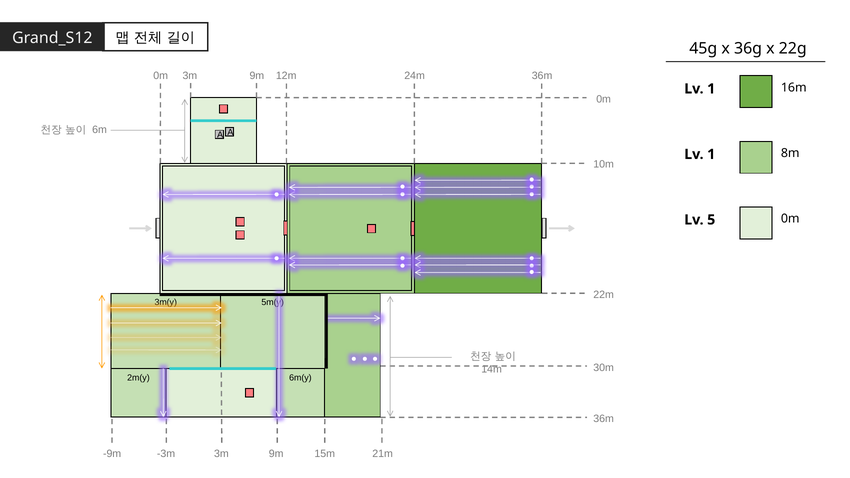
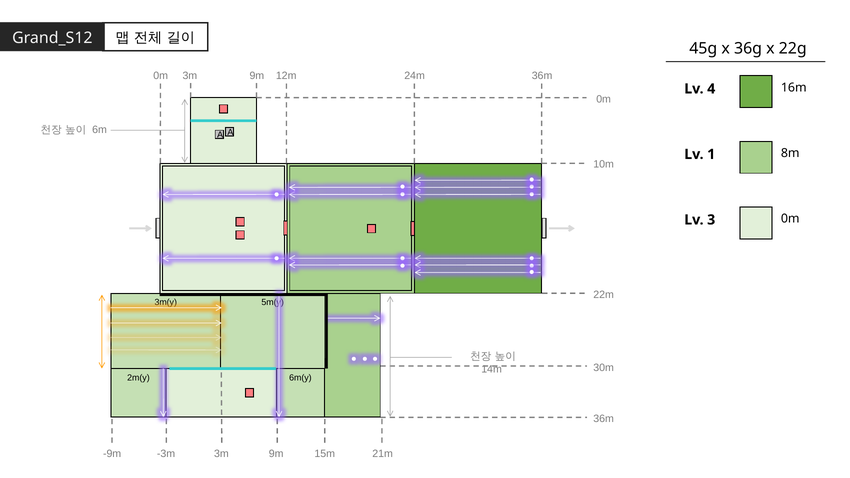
1 at (711, 89): 1 -> 4
5: 5 -> 3
